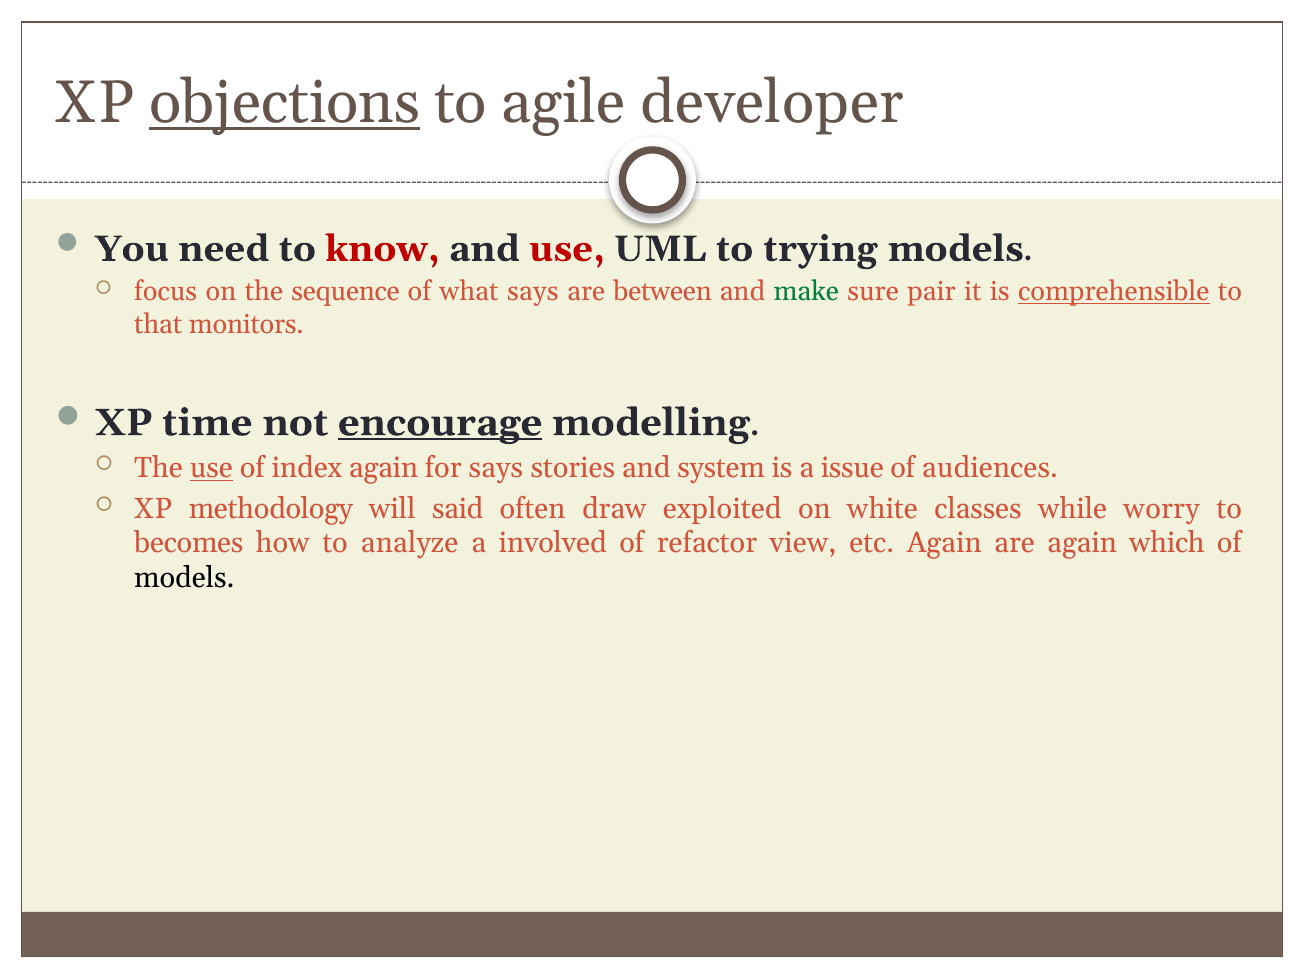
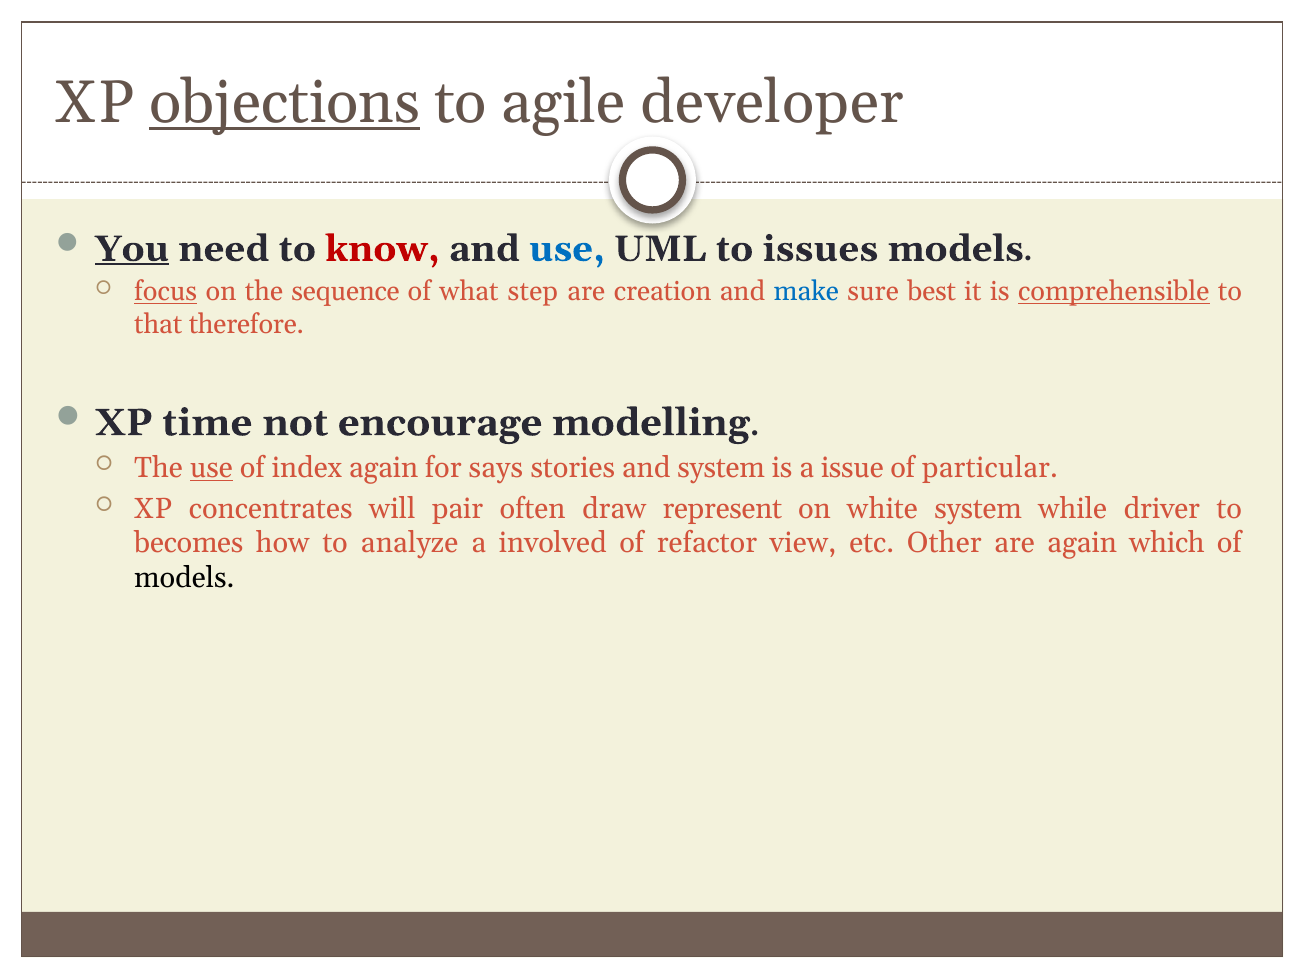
You underline: none -> present
use at (567, 249) colour: red -> blue
trying: trying -> issues
focus underline: none -> present
what says: says -> step
between: between -> creation
make colour: green -> blue
pair: pair -> best
monitors: monitors -> therefore
encourage underline: present -> none
audiences: audiences -> particular
methodology: methodology -> concentrates
said: said -> pair
exploited: exploited -> represent
white classes: classes -> system
worry: worry -> driver
etc Again: Again -> Other
